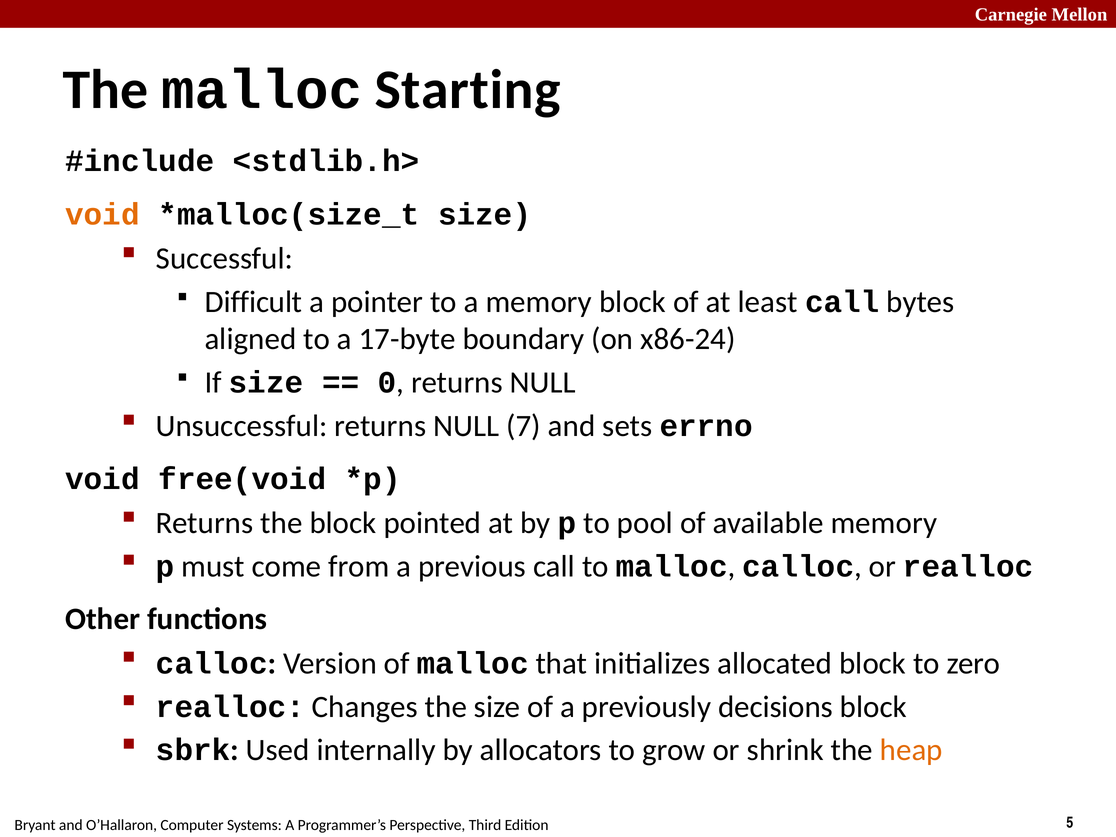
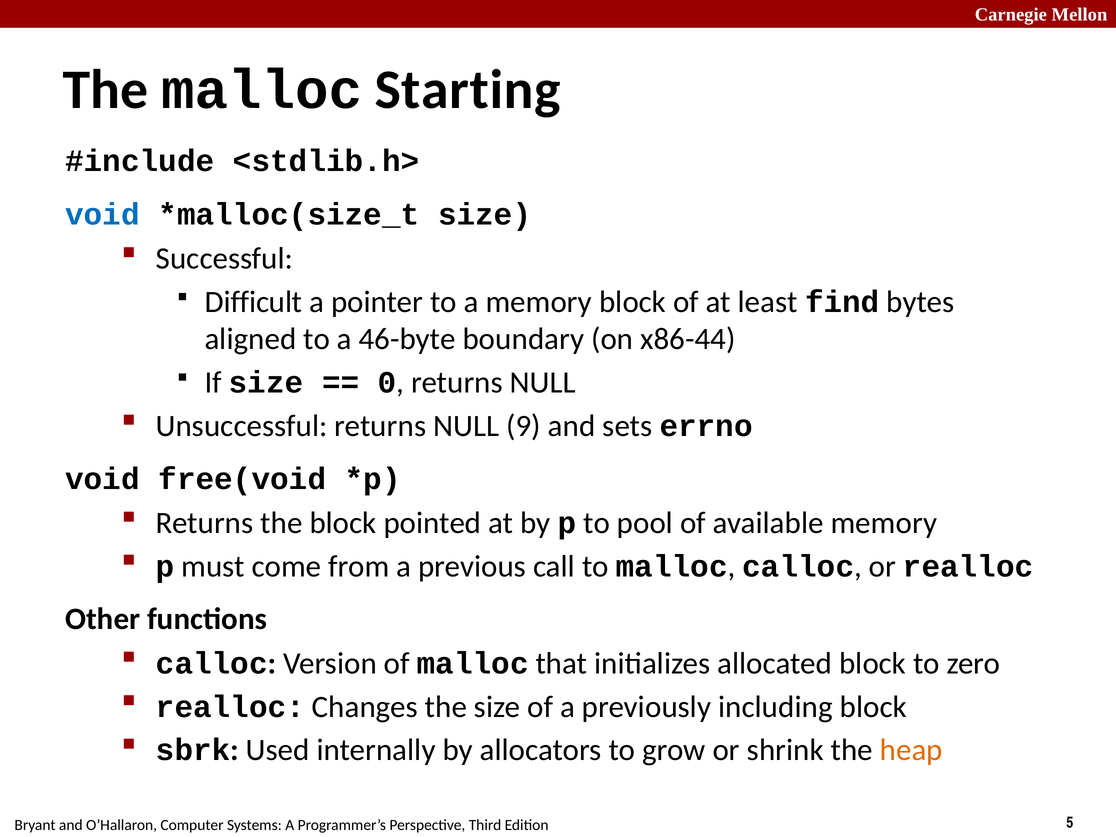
void at (102, 214) colour: orange -> blue
least call: call -> find
17-byte: 17-byte -> 46-byte
x86-24: x86-24 -> x86-44
7: 7 -> 9
decisions: decisions -> including
